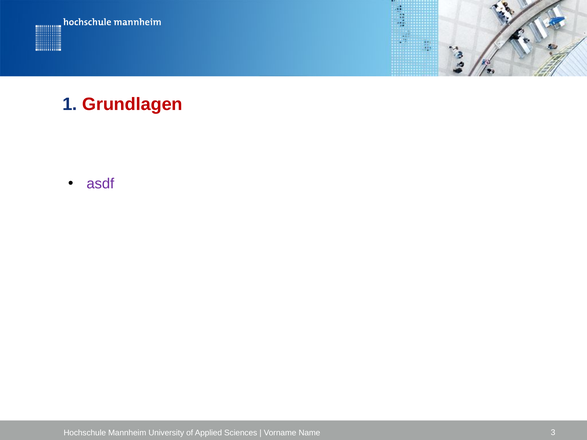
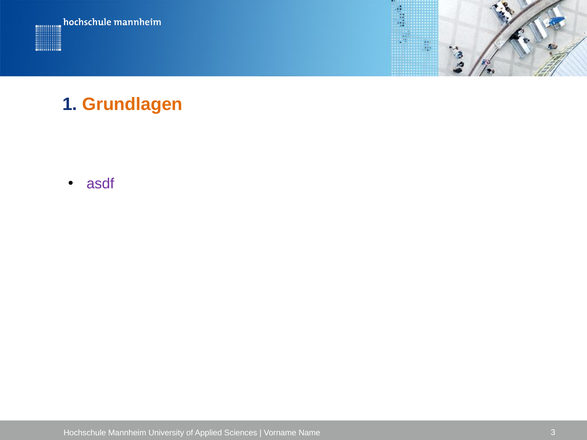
Grundlagen colour: red -> orange
